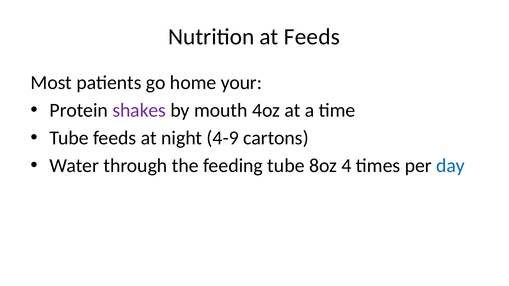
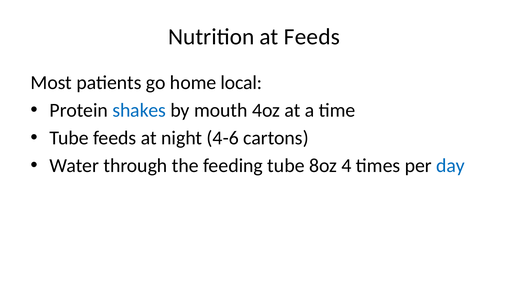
your: your -> local
shakes colour: purple -> blue
4-9: 4-9 -> 4-6
